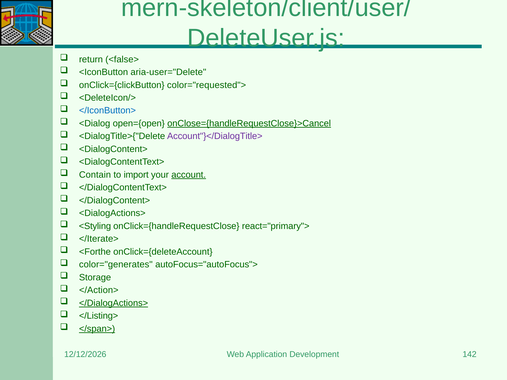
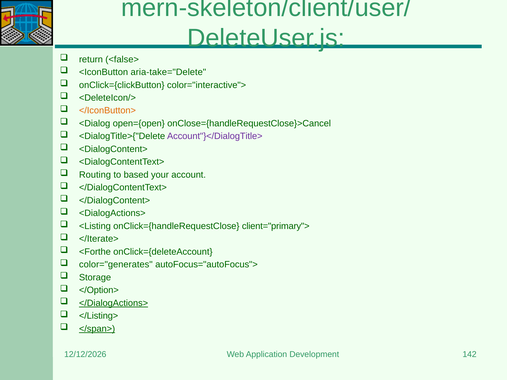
aria-user="Delete: aria-user="Delete -> aria-take="Delete
color="requested">: color="requested"> -> color="interactive">
</IconButton> colour: blue -> orange
onClose={handleRequestClose}>Cancel underline: present -> none
Contain: Contain -> Routing
import: import -> based
account underline: present -> none
<Styling: <Styling -> <Listing
react="primary">: react="primary"> -> client="primary">
</Action>: </Action> -> </Option>
